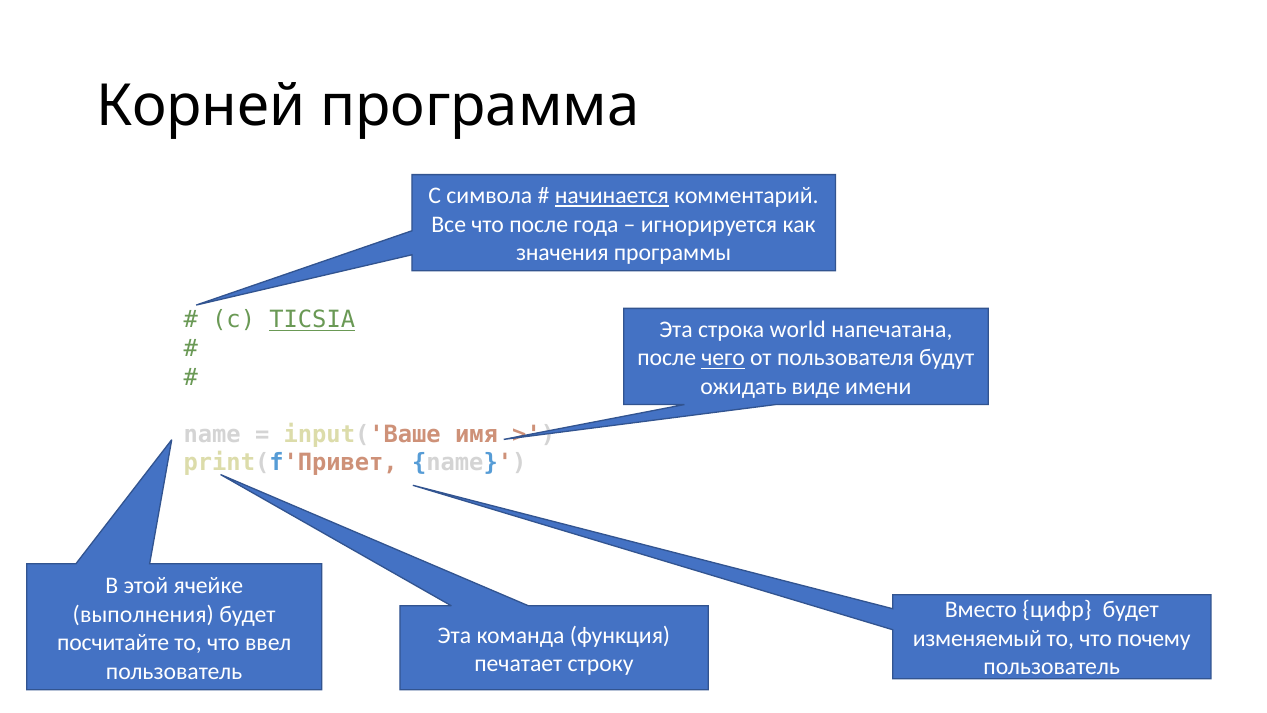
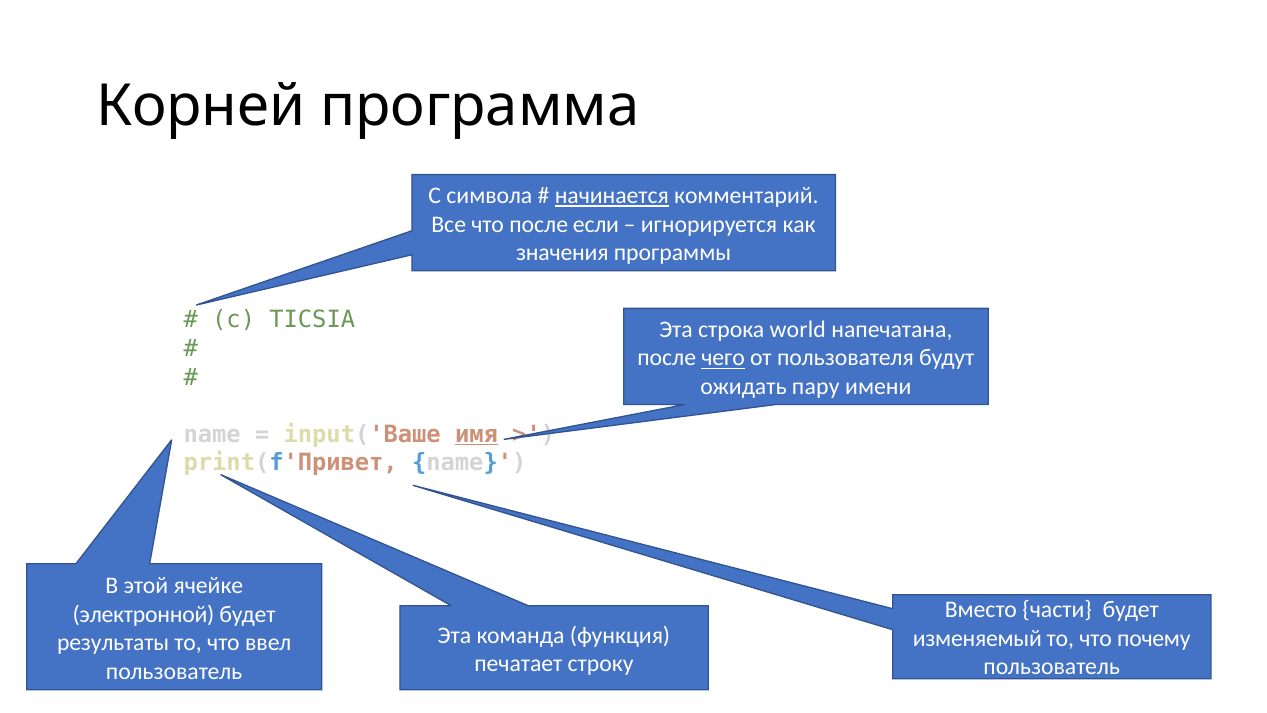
года: года -> если
TICSIA underline: present -> none
виде: виде -> пару
имя underline: none -> present
цифр: цифр -> части
выполнения: выполнения -> электронной
посчитайте: посчитайте -> результаты
